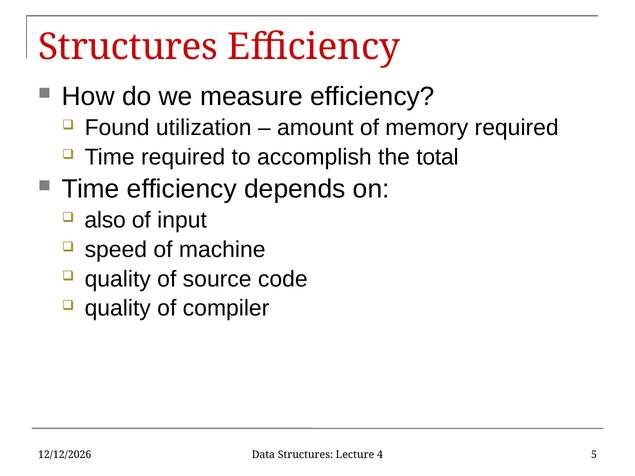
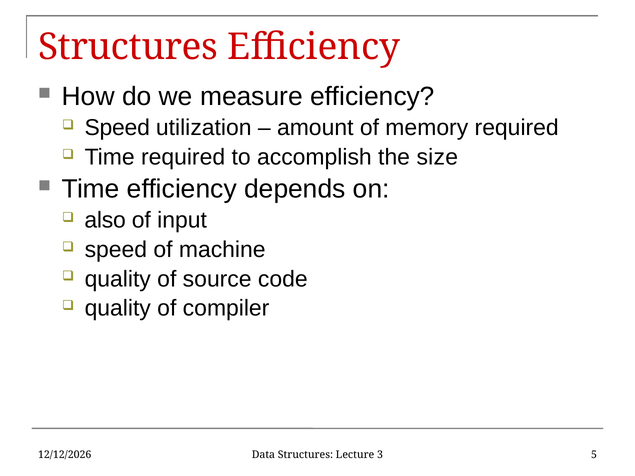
Found at (117, 128): Found -> Speed
total: total -> size
4: 4 -> 3
